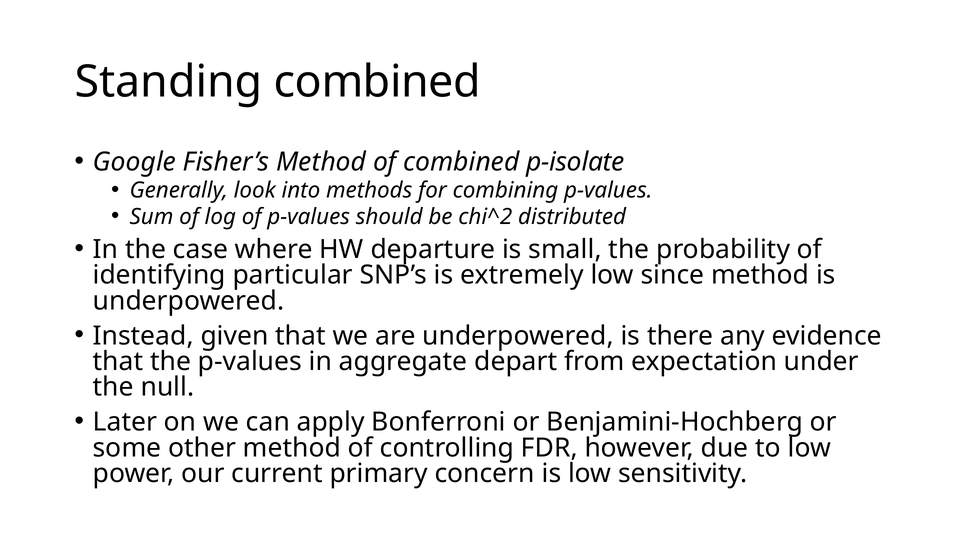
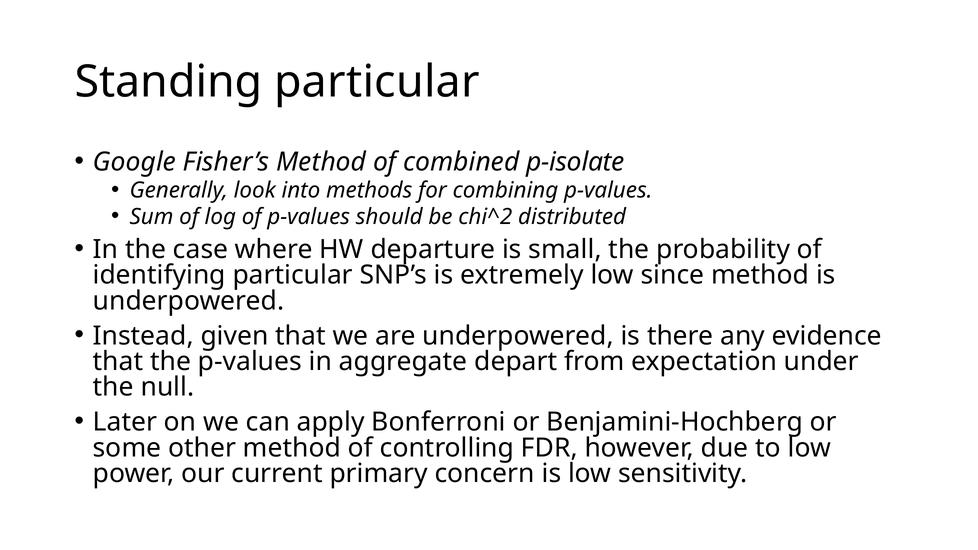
Standing combined: combined -> particular
